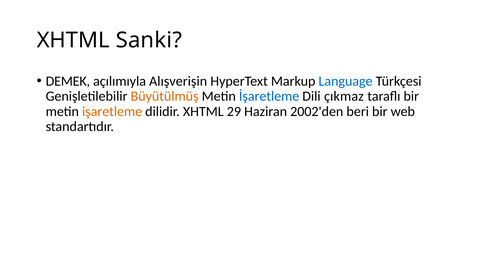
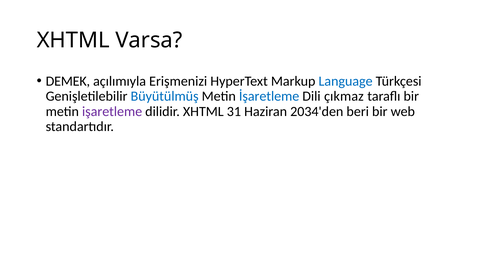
Sanki: Sanki -> Varsa
Alışverişin: Alışverişin -> Erişmenizi
Büyütülmüş colour: orange -> blue
işaretleme colour: orange -> purple
29: 29 -> 31
2002'den: 2002'den -> 2034'den
